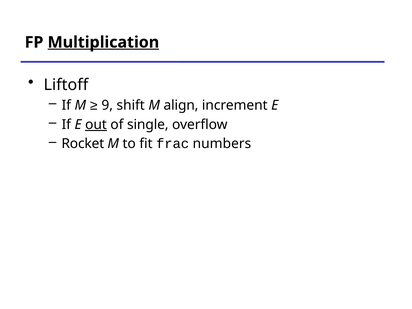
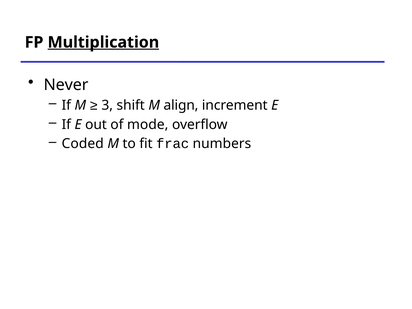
Liftoff: Liftoff -> Never
9: 9 -> 3
out underline: present -> none
single: single -> mode
Rocket: Rocket -> Coded
